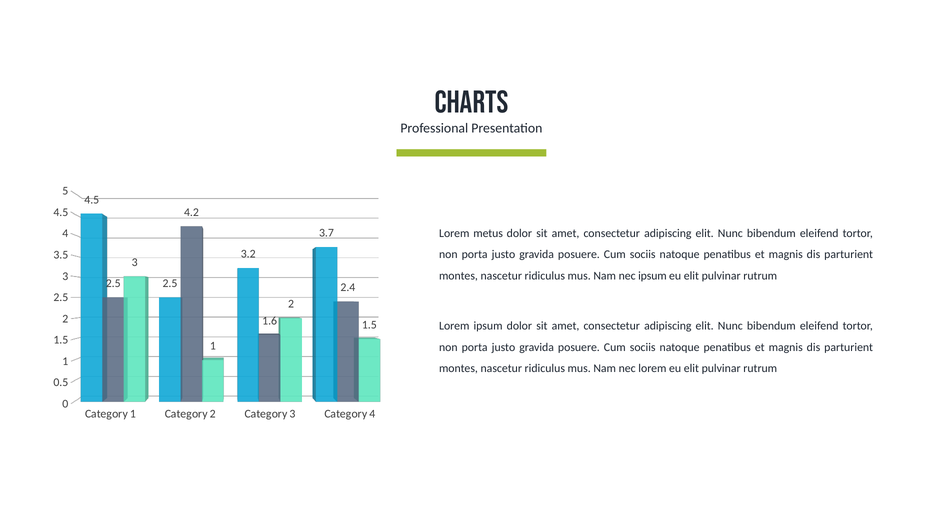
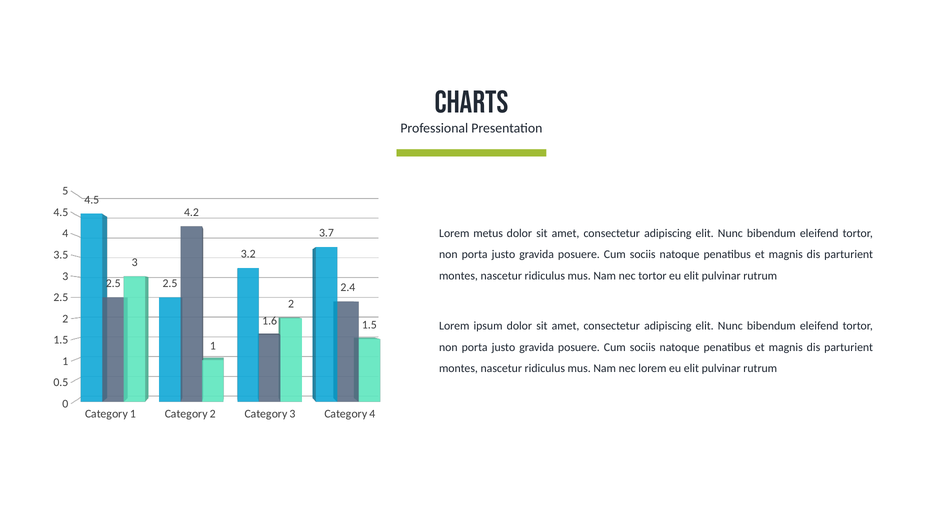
nec ipsum: ipsum -> tortor
